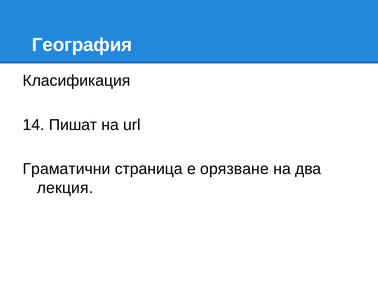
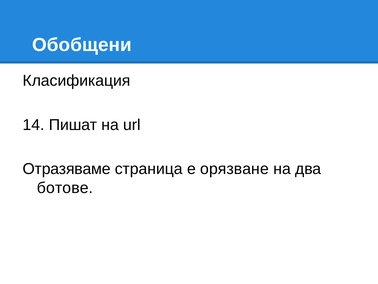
География: География -> Обобщени
Граматични: Граматични -> Отразяваме
лекция: лекция -> ботове
